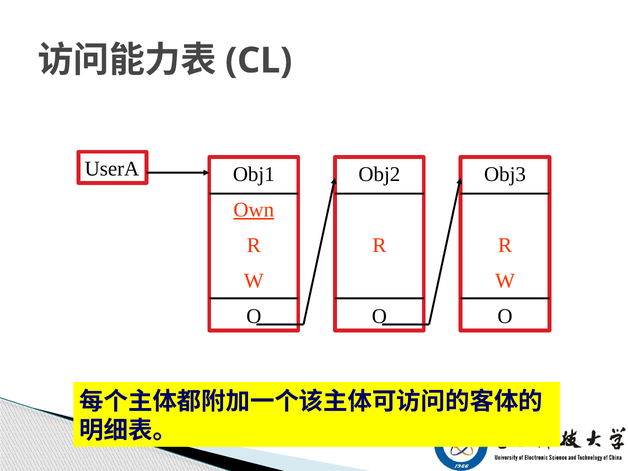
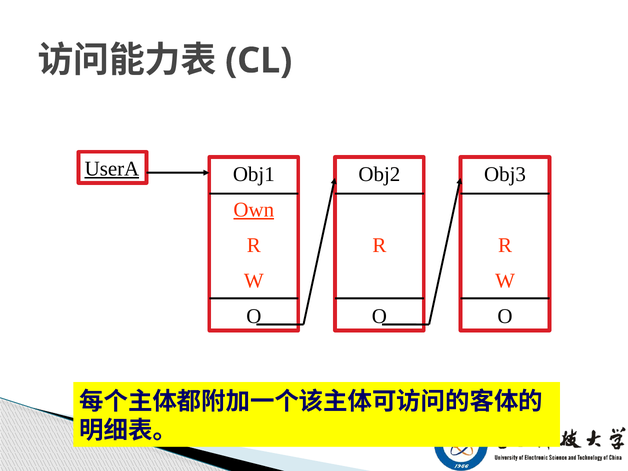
UserA underline: none -> present
